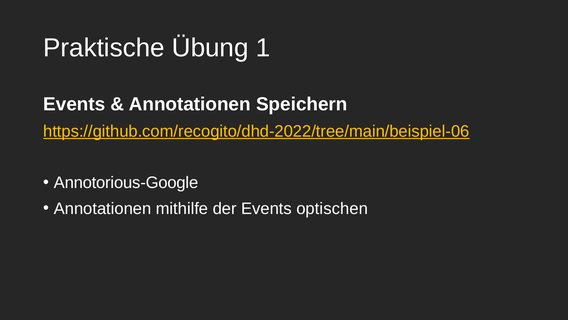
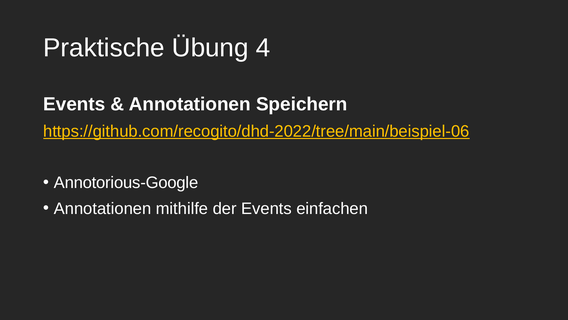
1: 1 -> 4
optischen: optischen -> einfachen
